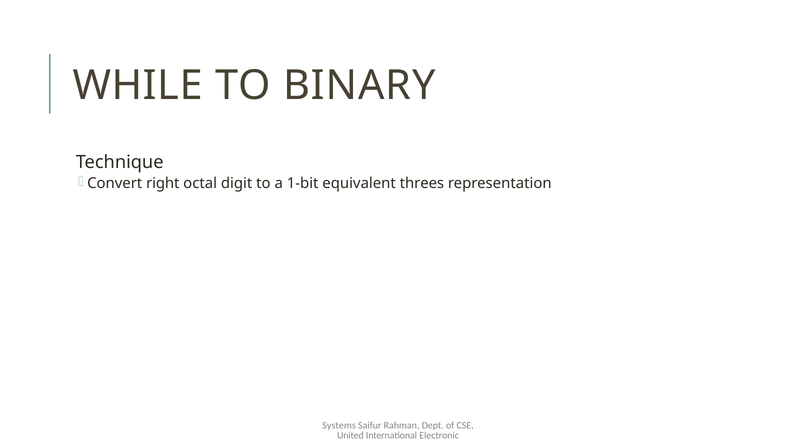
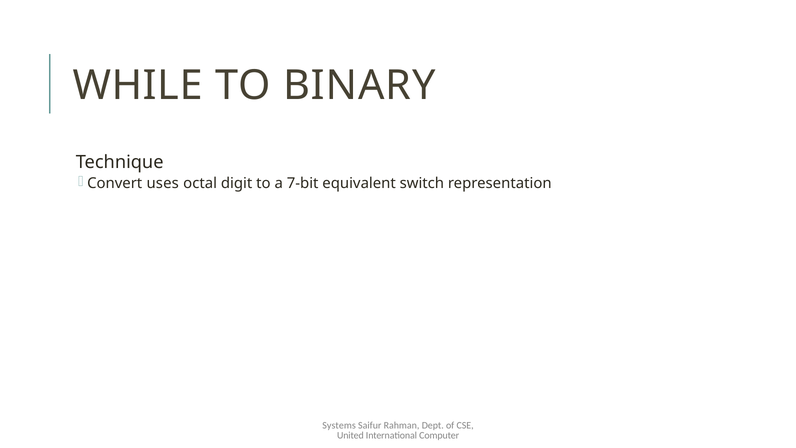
right: right -> uses
1-bit: 1-bit -> 7-bit
threes: threes -> switch
Electronic: Electronic -> Computer
